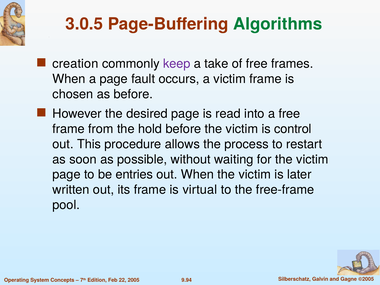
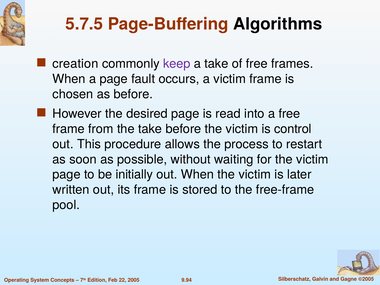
3.0.5: 3.0.5 -> 5.7.5
Algorithms colour: green -> black
the hold: hold -> take
entries: entries -> initially
virtual: virtual -> stored
